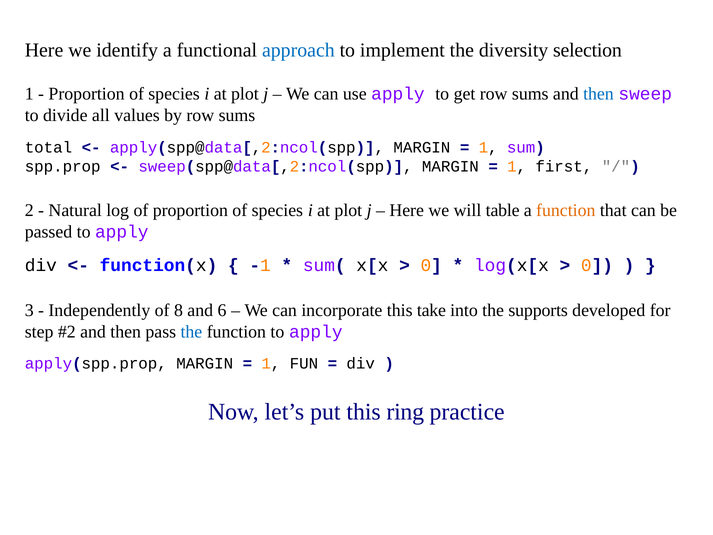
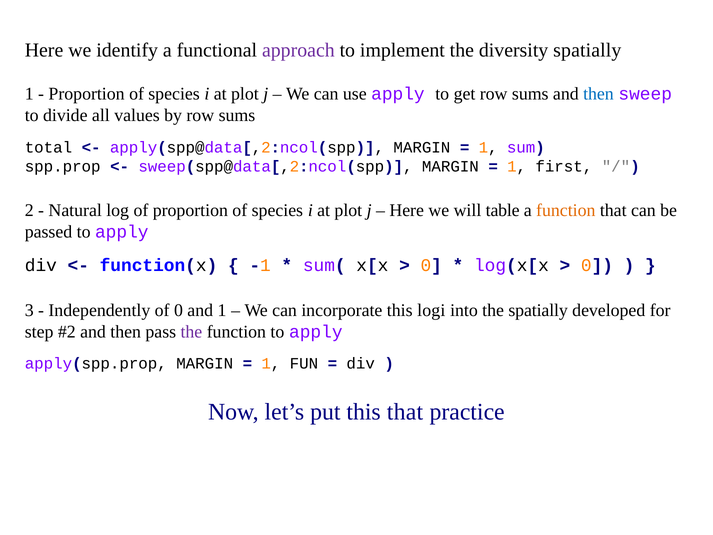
approach colour: blue -> purple
diversity selection: selection -> spatially
of 8: 8 -> 0
and 6: 6 -> 1
take: take -> logi
the supports: supports -> spatially
the at (191, 332) colour: blue -> purple
this ring: ring -> that
